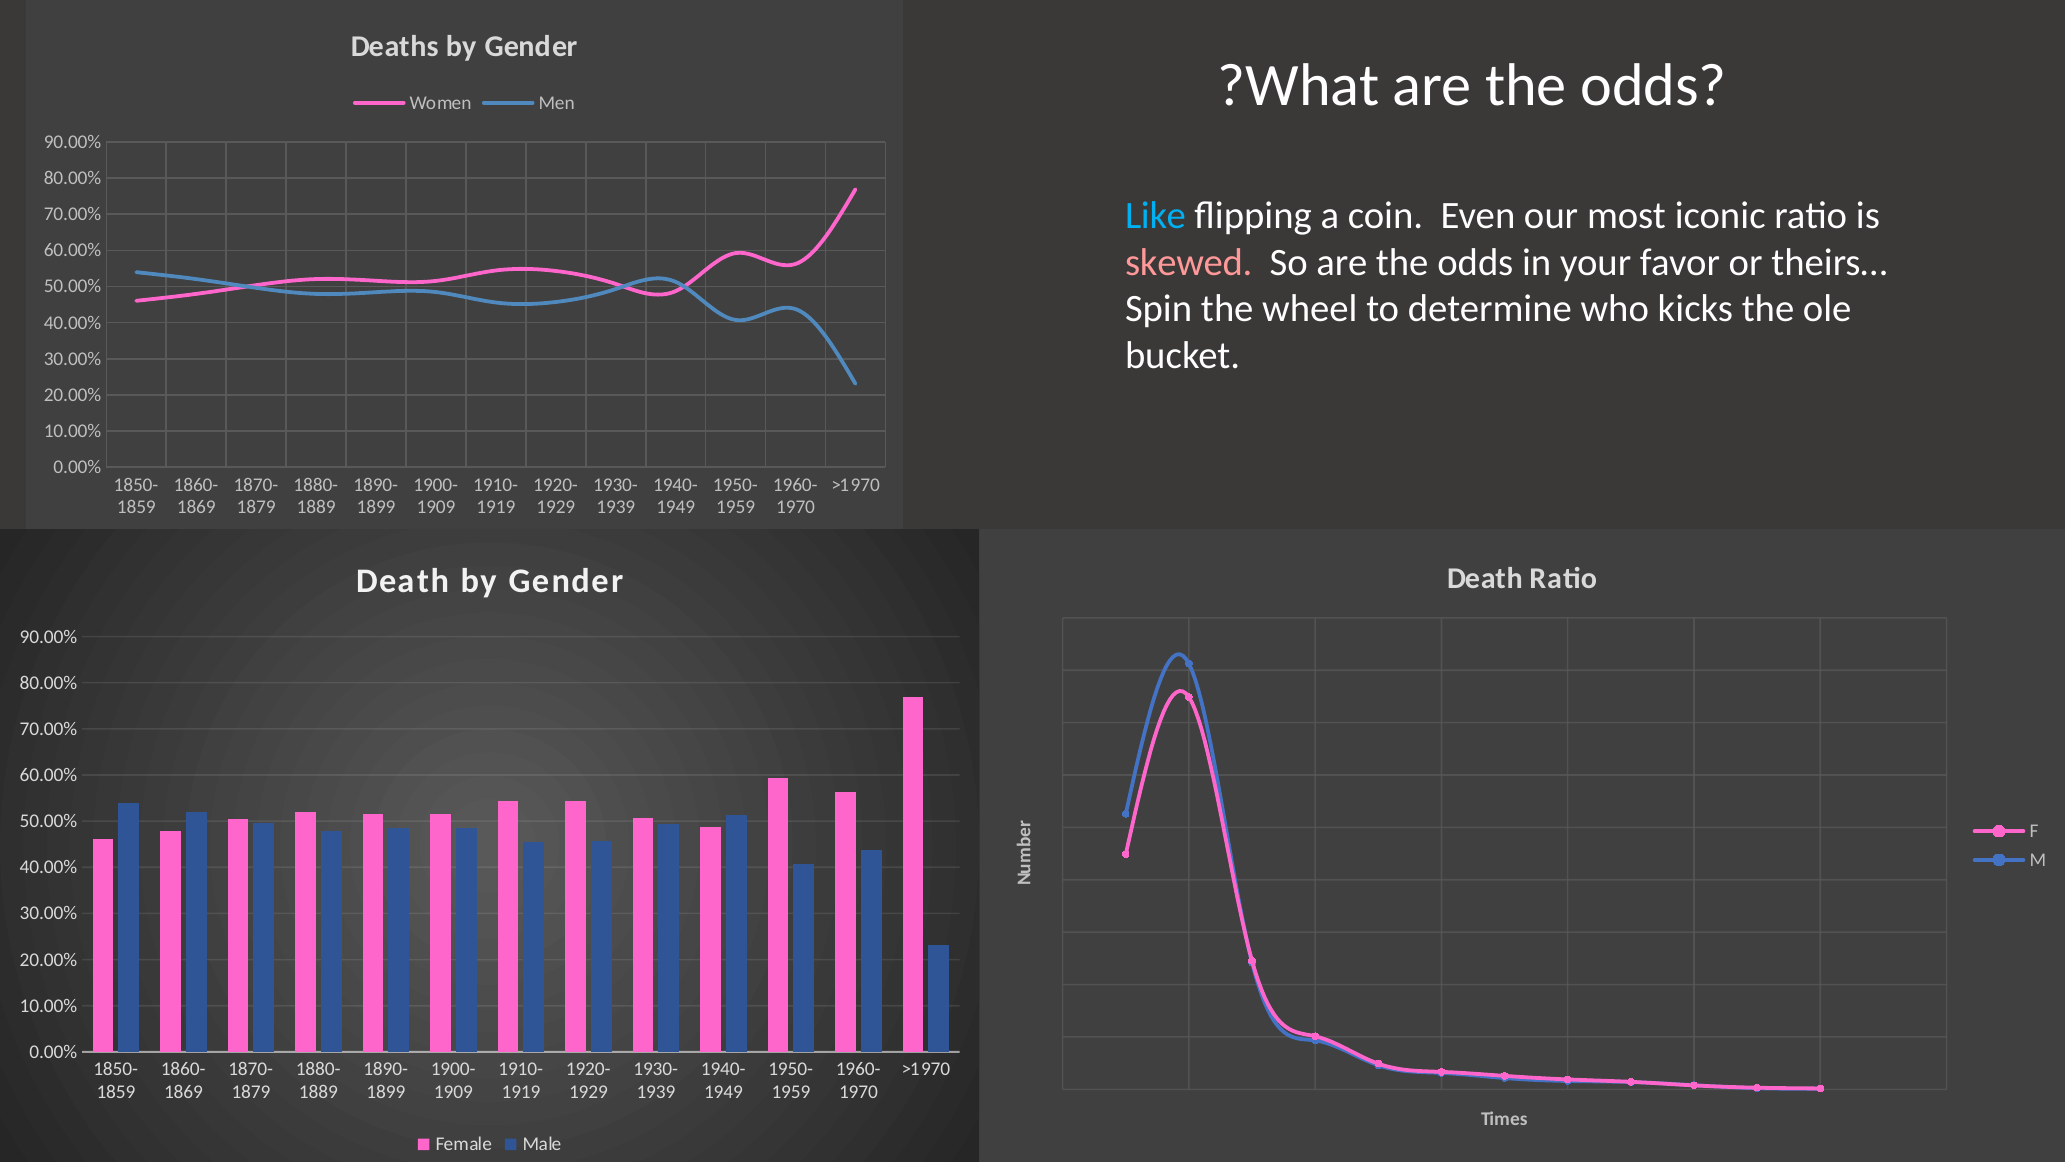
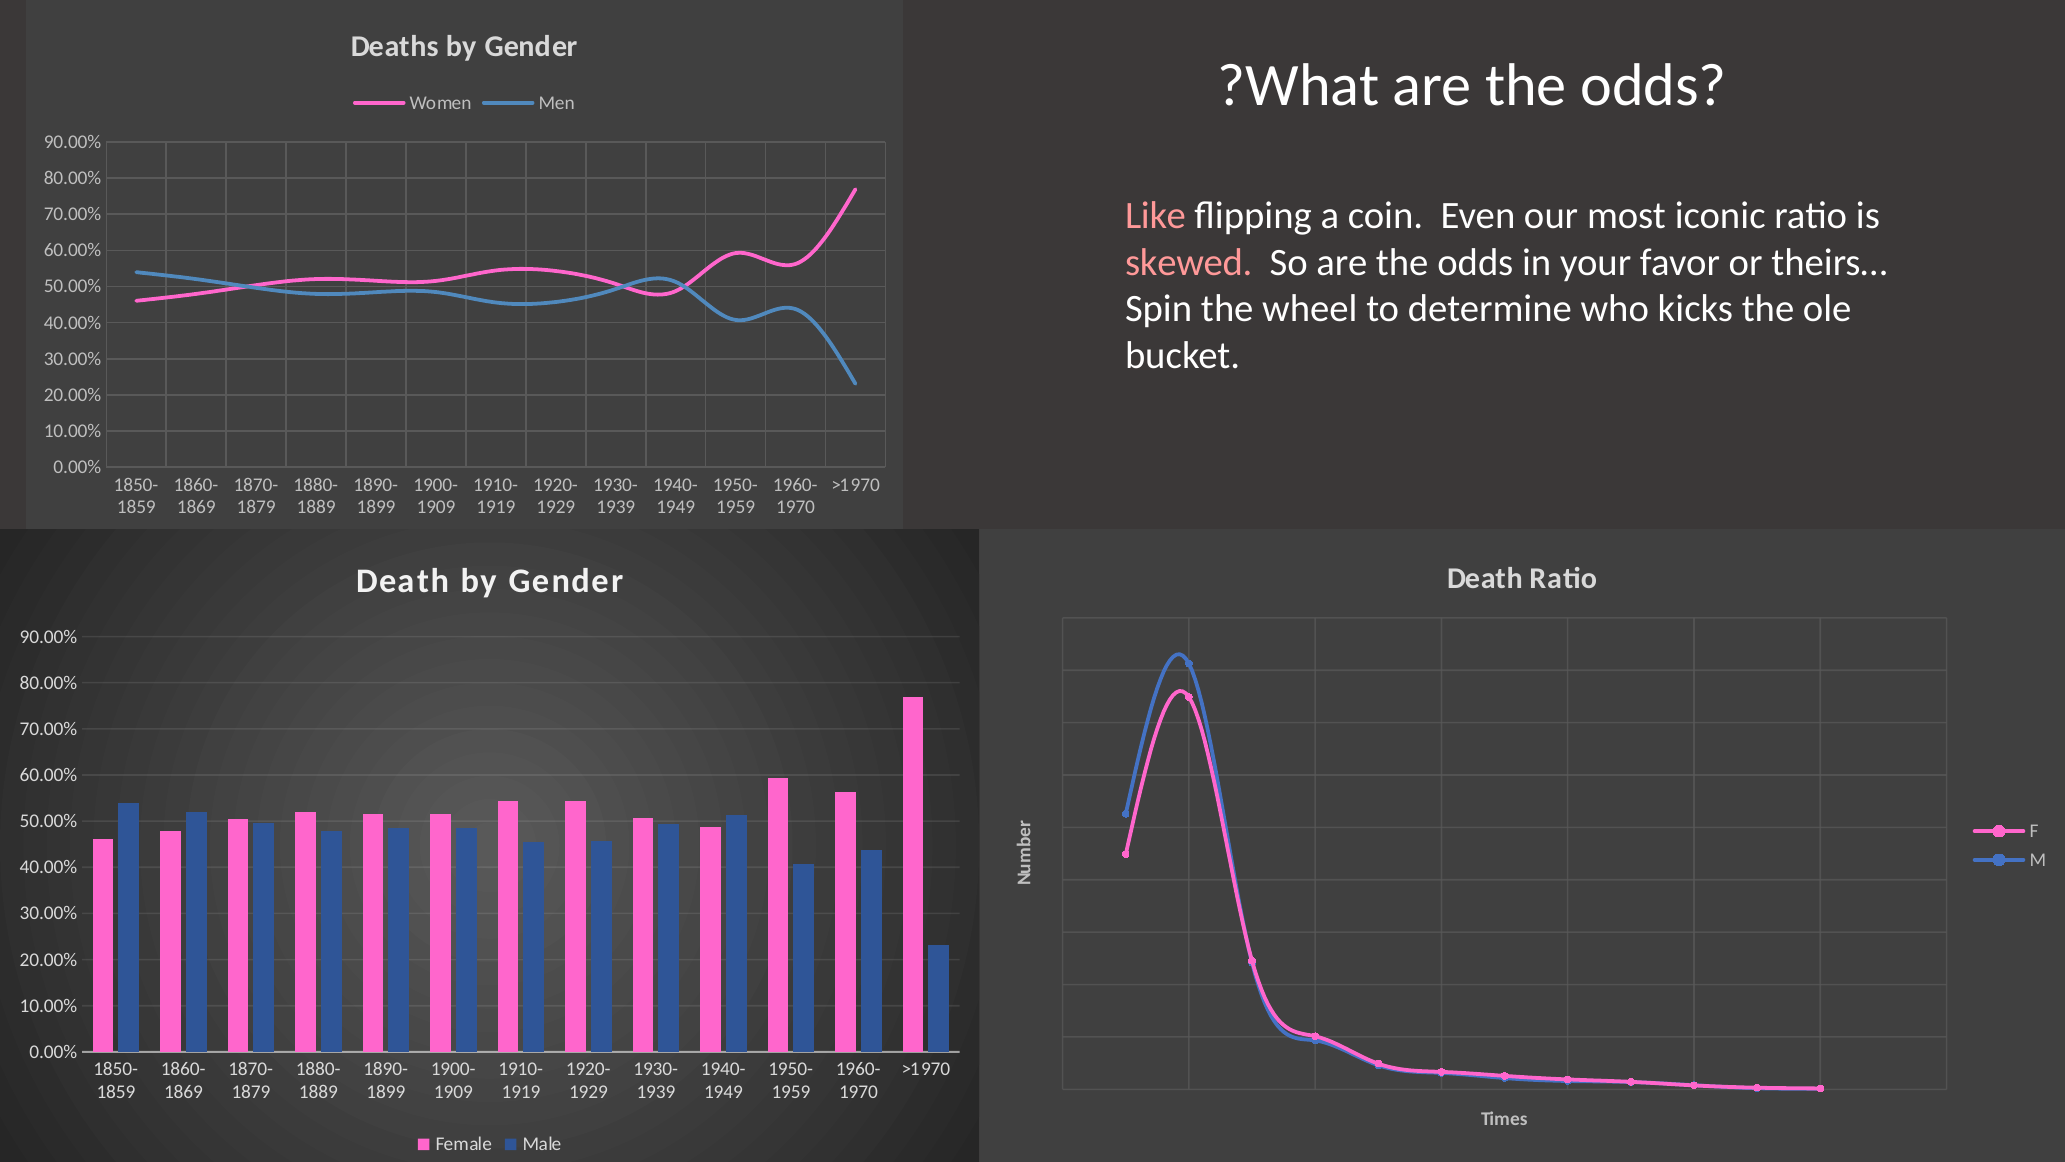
Like colour: light blue -> pink
